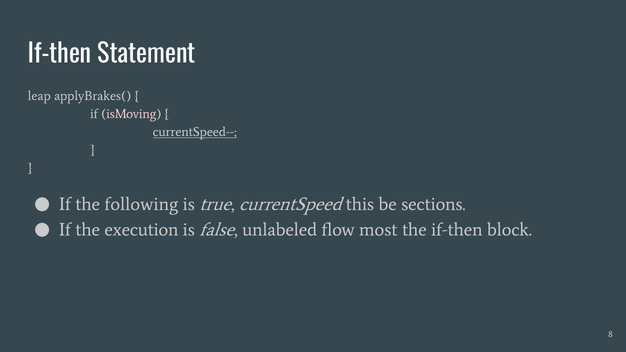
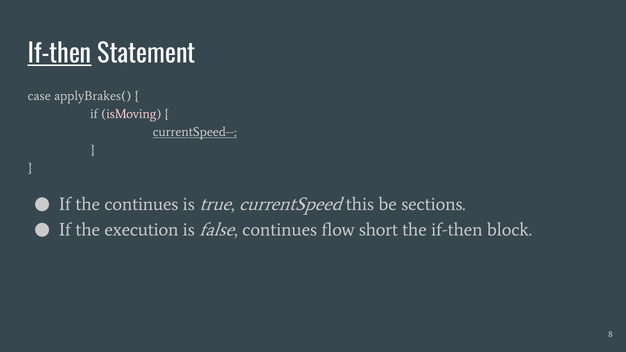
If-then at (60, 54) underline: none -> present
leap: leap -> case
the following: following -> continues
false unlabeled: unlabeled -> continues
most: most -> short
